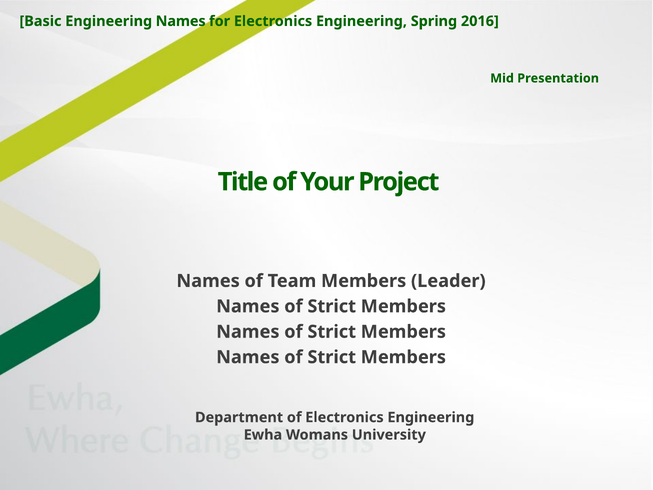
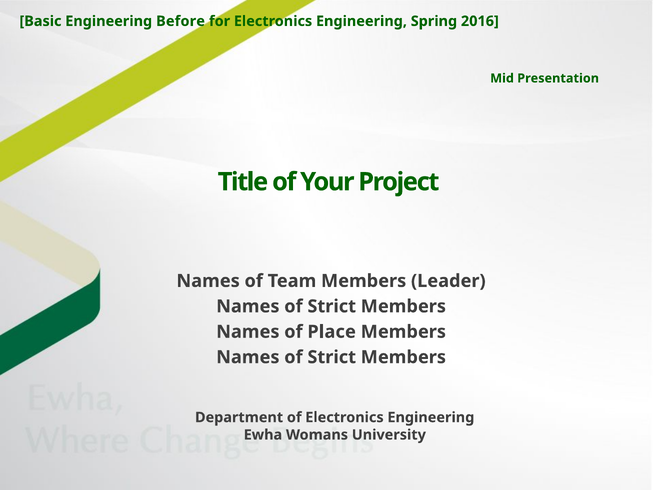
Engineering Names: Names -> Before
Strict at (332, 332): Strict -> Place
